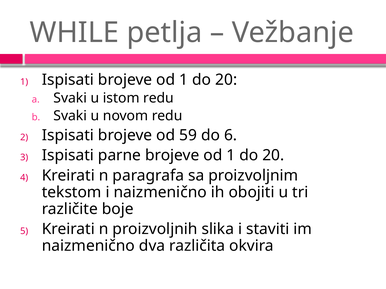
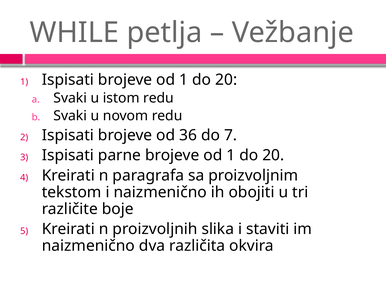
59: 59 -> 36
6: 6 -> 7
